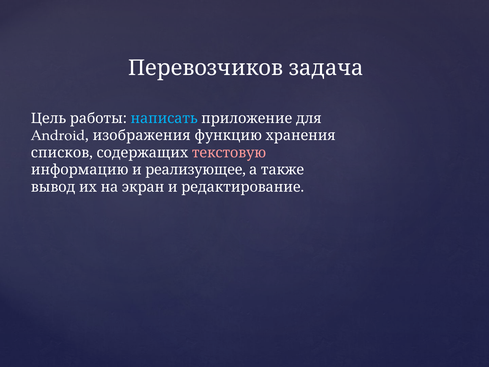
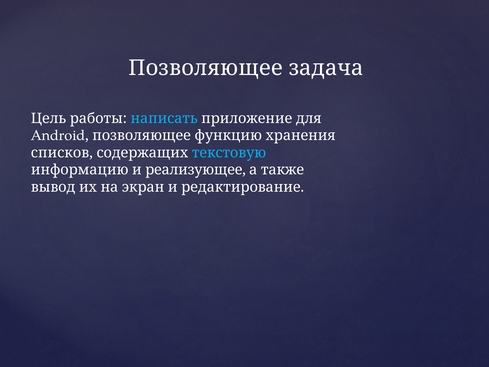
Перевозчиков at (206, 68): Перевозчиков -> Позволяющее
Android изображения: изображения -> позволяющее
текстовую colour: pink -> light blue
